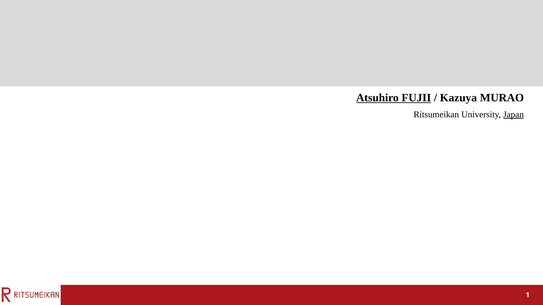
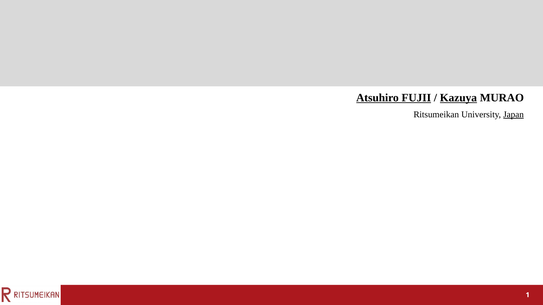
Kazuya underline: none -> present
